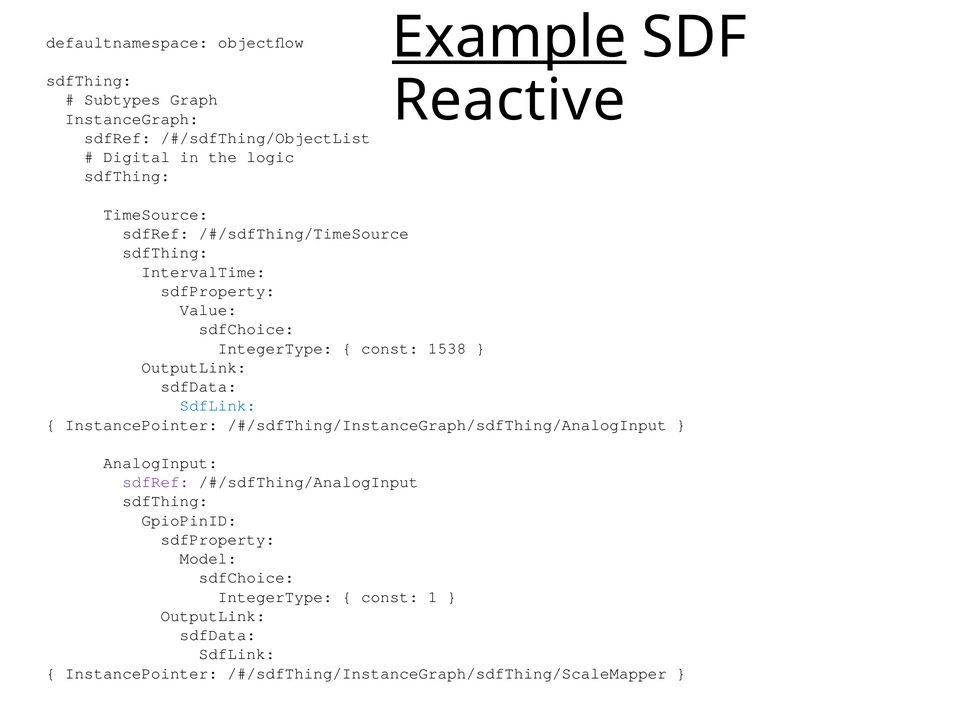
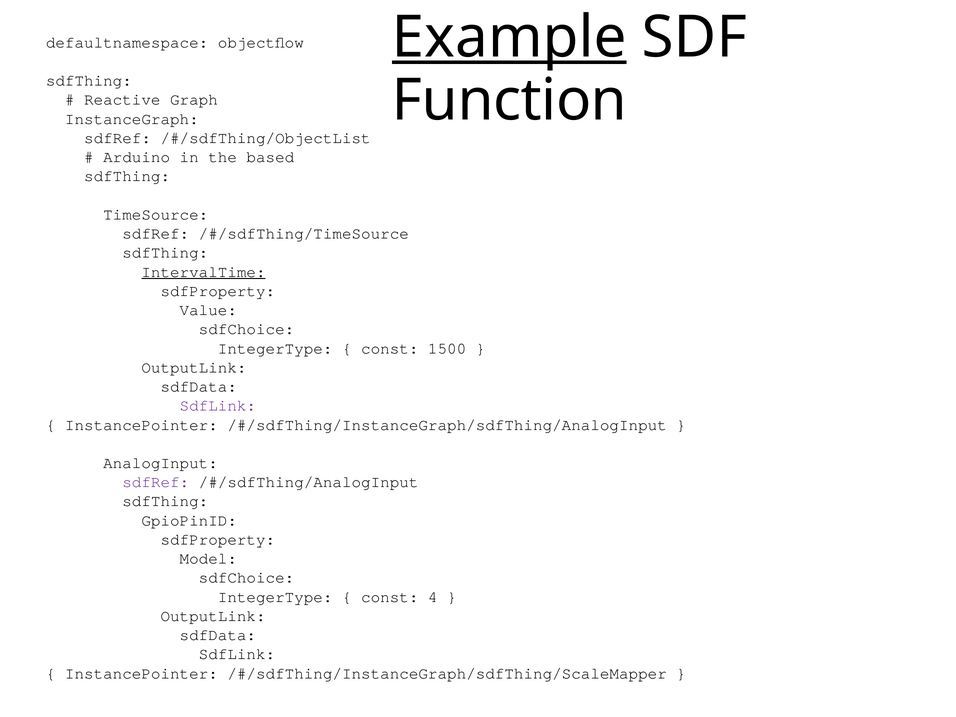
Reactive: Reactive -> Function
Subtypes: Subtypes -> Reactive
Digital: Digital -> Arduino
logic: logic -> based
IntervalTime underline: none -> present
1538: 1538 -> 1500
SdfLink at (218, 406) colour: blue -> purple
1: 1 -> 4
